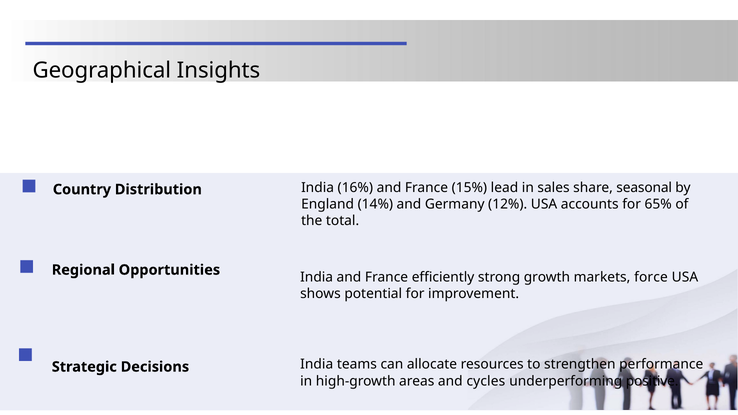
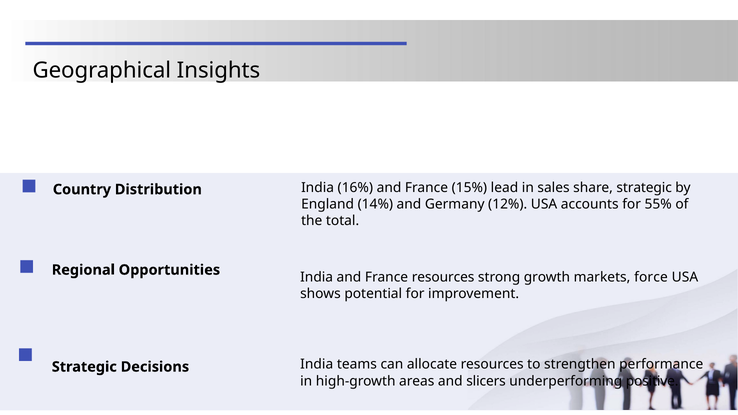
share seasonal: seasonal -> strategic
65%: 65% -> 55%
France efficiently: efficiently -> resources
cycles: cycles -> slicers
